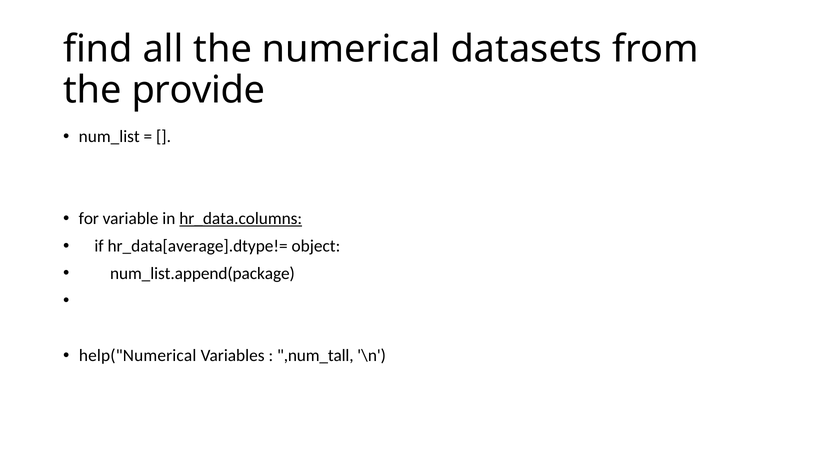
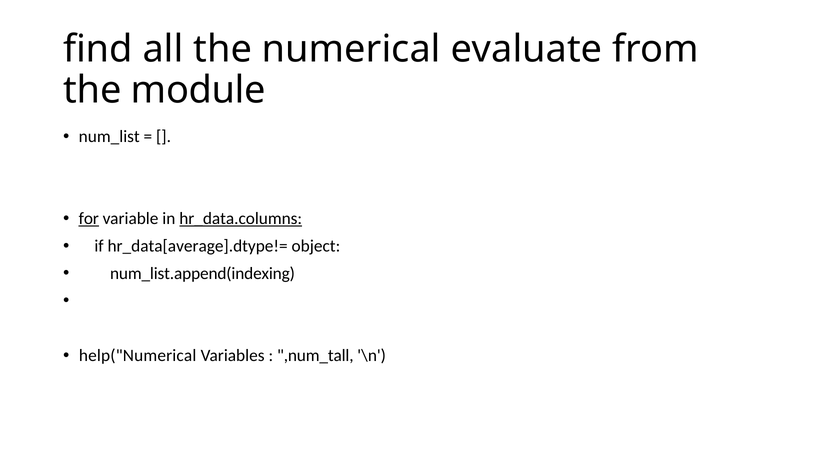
datasets: datasets -> evaluate
provide: provide -> module
for underline: none -> present
num_list.append(package: num_list.append(package -> num_list.append(indexing
